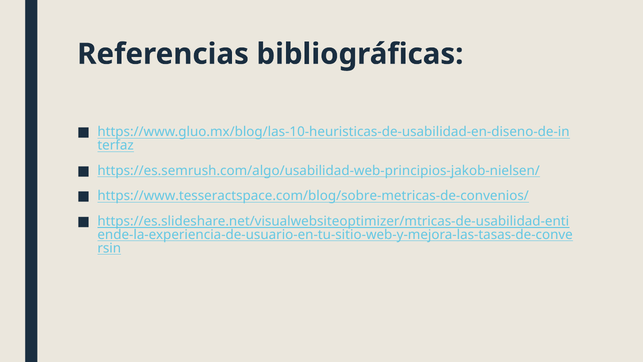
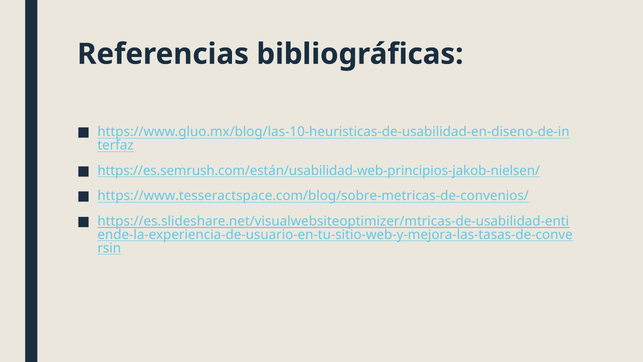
https://es.semrush.com/algo/usabilidad-web-principios-jakob-nielsen/: https://es.semrush.com/algo/usabilidad-web-principios-jakob-nielsen/ -> https://es.semrush.com/están/usabilidad-web-principios-jakob-nielsen/
